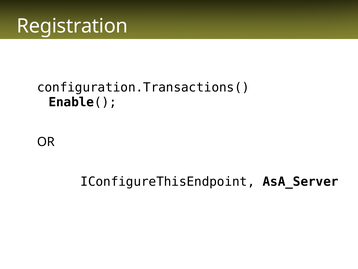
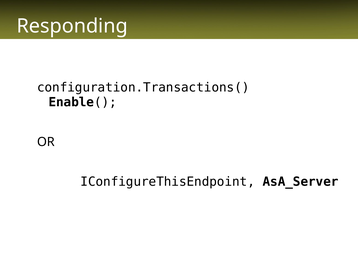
Registration: Registration -> Responding
